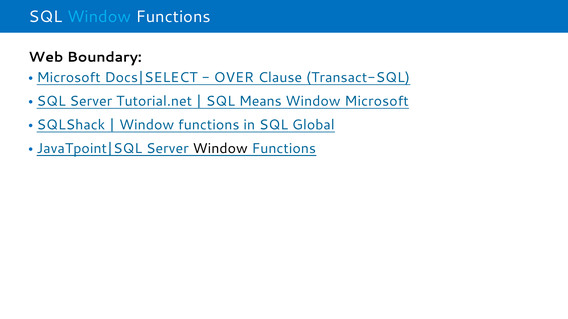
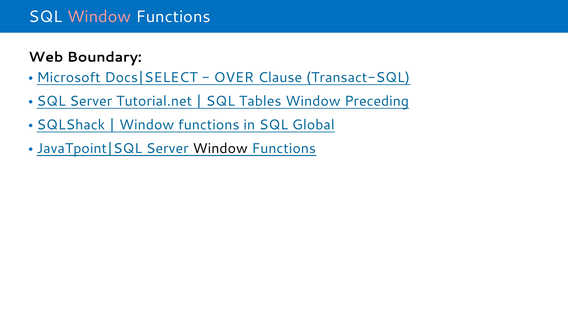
Window at (99, 17) colour: light blue -> pink
Means: Means -> Tables
Window Microsoft: Microsoft -> Preceding
